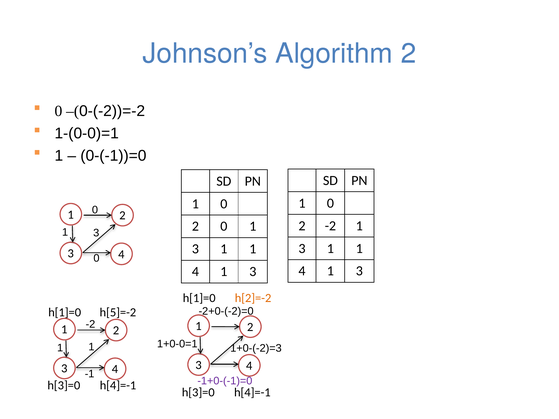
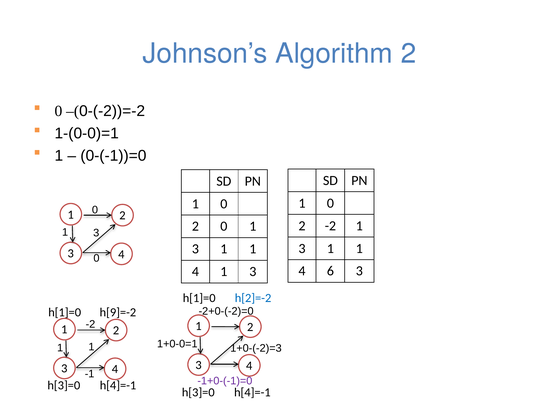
1 at (330, 271): 1 -> 6
h[2]=-2 colour: orange -> blue
h[5]=-2: h[5]=-2 -> h[9]=-2
